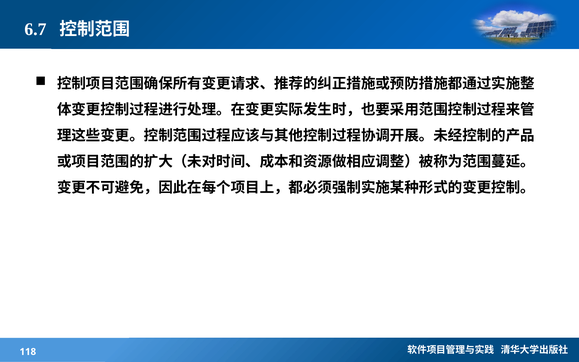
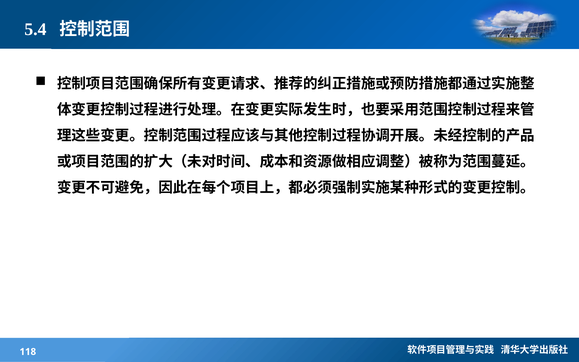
6.7: 6.7 -> 5.4
